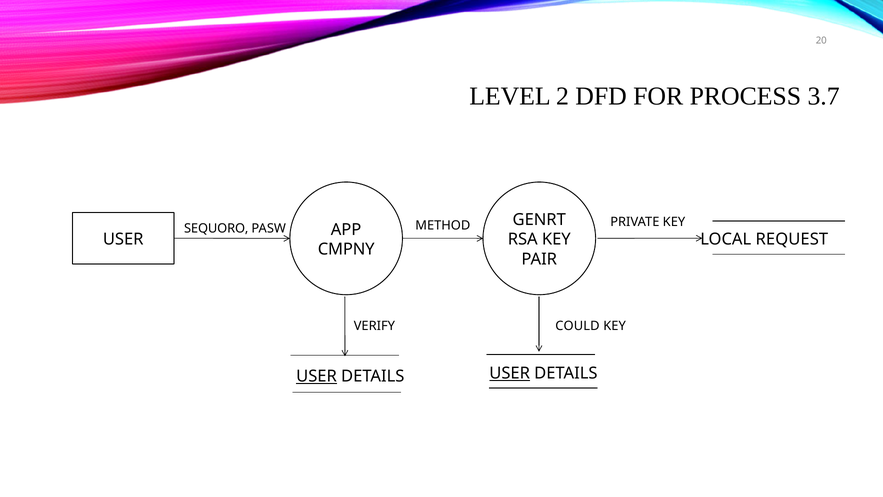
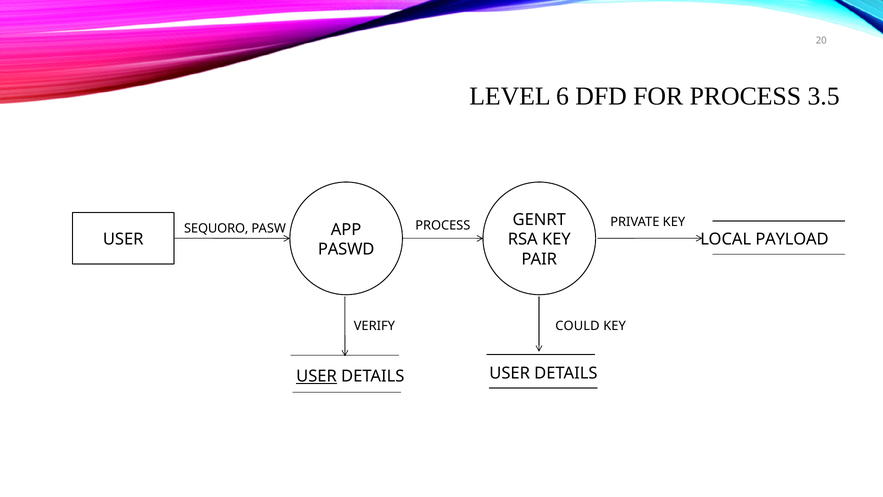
2: 2 -> 6
3.7: 3.7 -> 3.5
PASW METHOD: METHOD -> PROCESS
REQUEST: REQUEST -> PAYLOAD
CMPNY: CMPNY -> PASWD
USER at (510, 373) underline: present -> none
